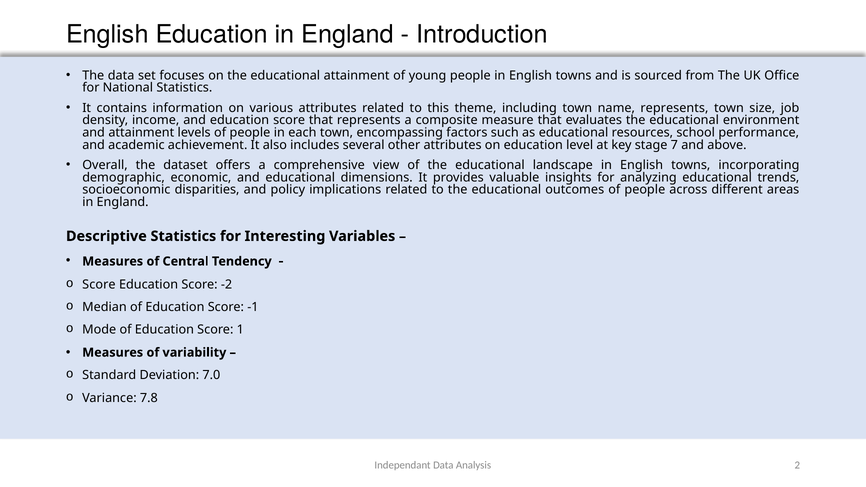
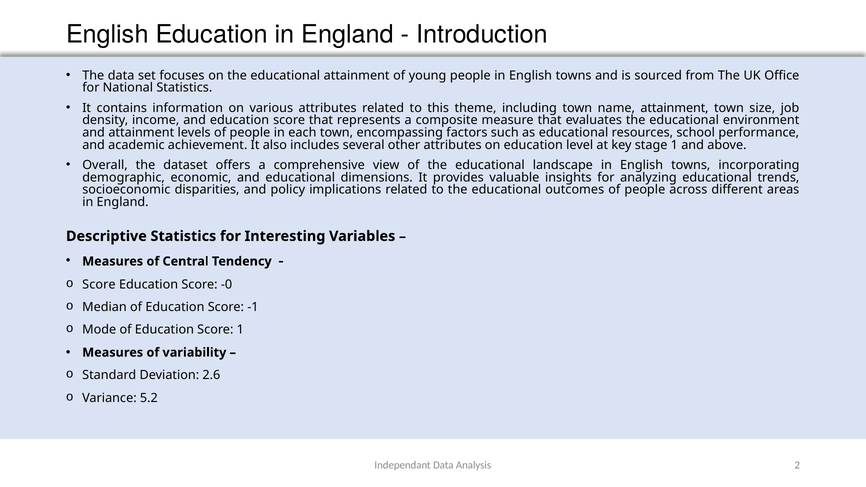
name represents: represents -> attainment
stage 7: 7 -> 1
-2: -2 -> -0
7.0: 7.0 -> 2.6
7.8: 7.8 -> 5.2
